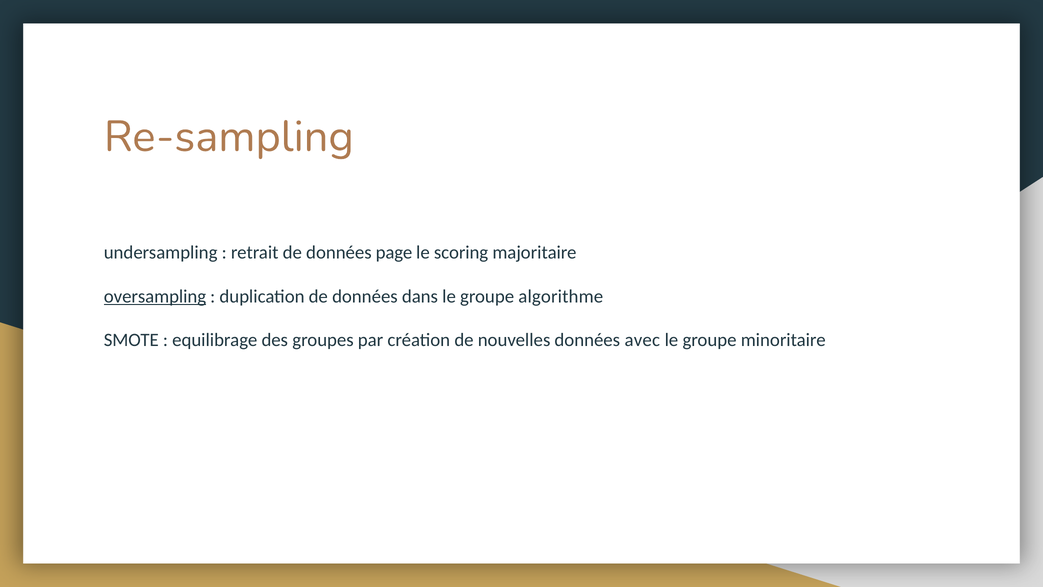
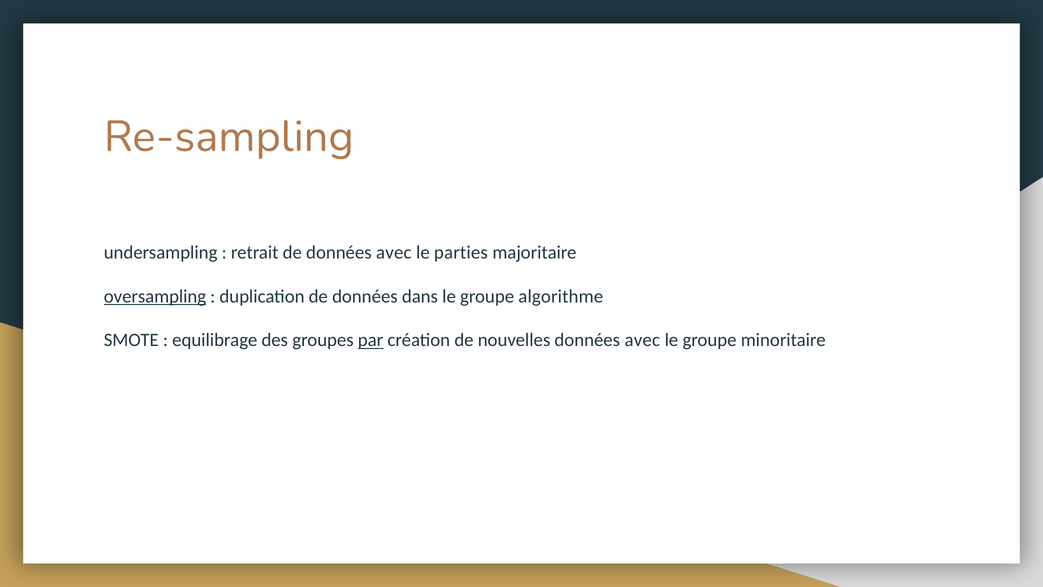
de données page: page -> avec
scoring: scoring -> parties
par underline: none -> present
